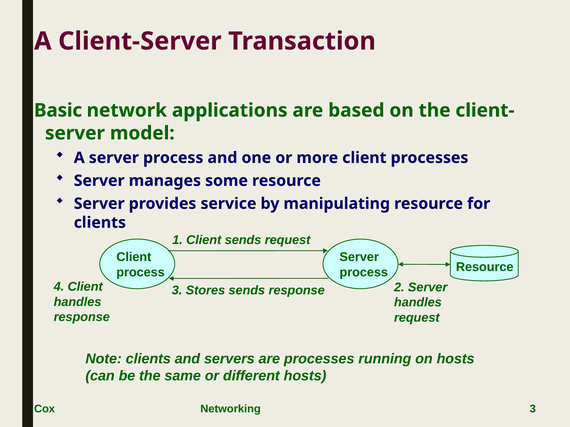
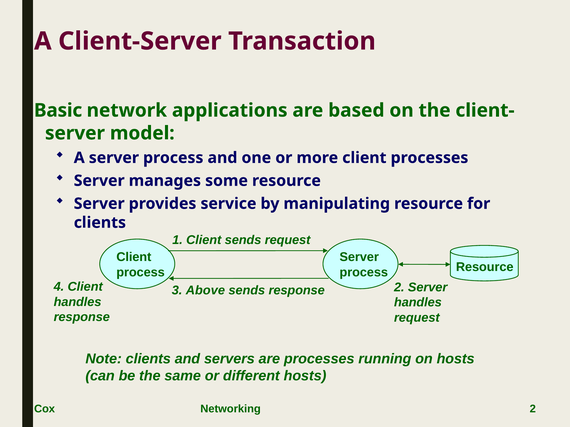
Stores: Stores -> Above
Networking 3: 3 -> 2
